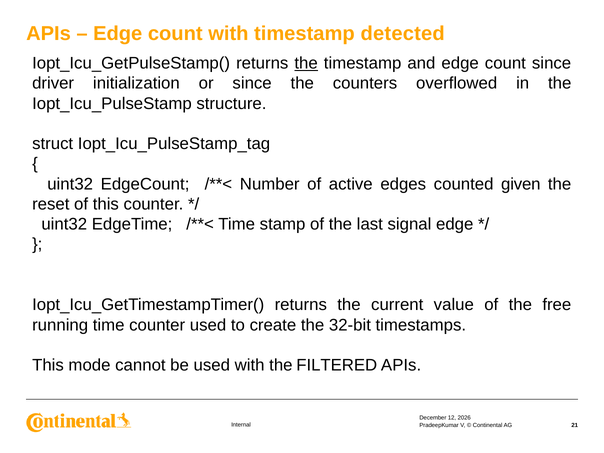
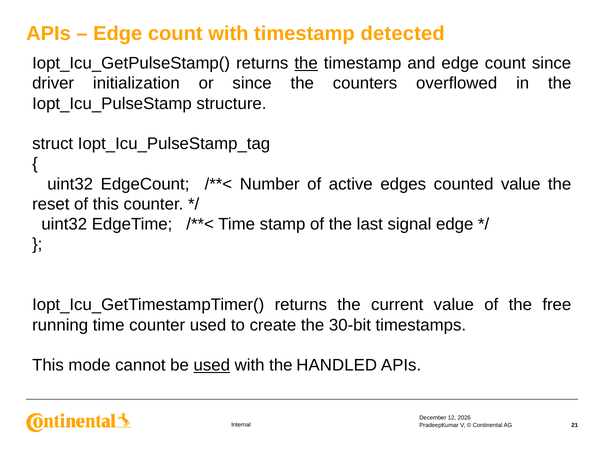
counted given: given -> value
32-bit: 32-bit -> 30-bit
used at (212, 365) underline: none -> present
FILTERED: FILTERED -> HANDLED
